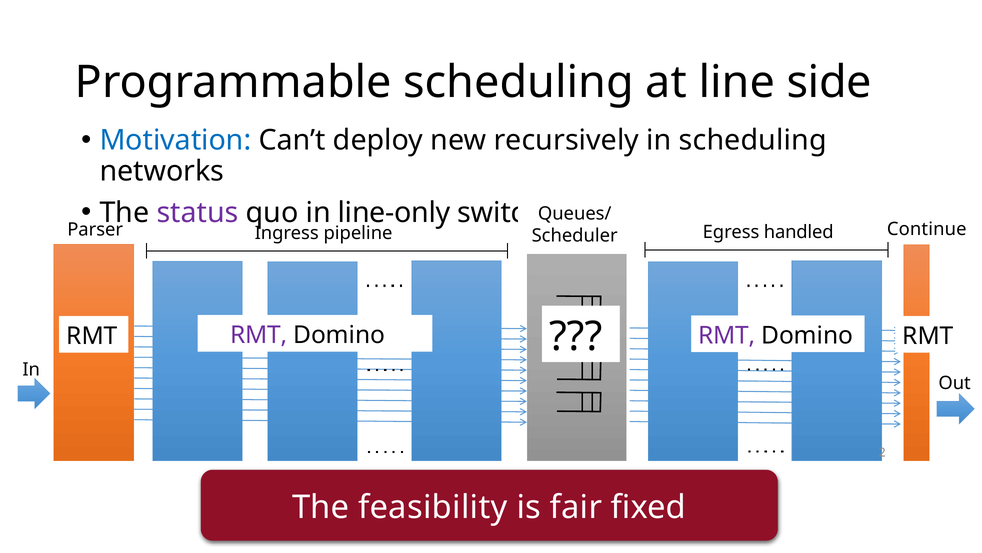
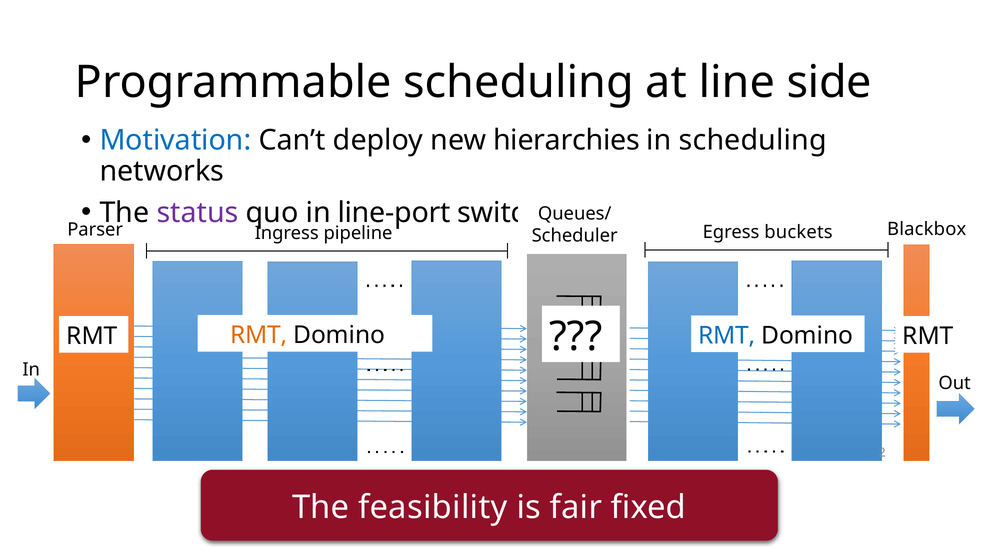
recursively: recursively -> hierarchies
line-only: line-only -> line-port
Continue: Continue -> Blackbox
handled: handled -> buckets
RMT at (727, 335) colour: purple -> blue
RMT at (259, 335) colour: purple -> orange
